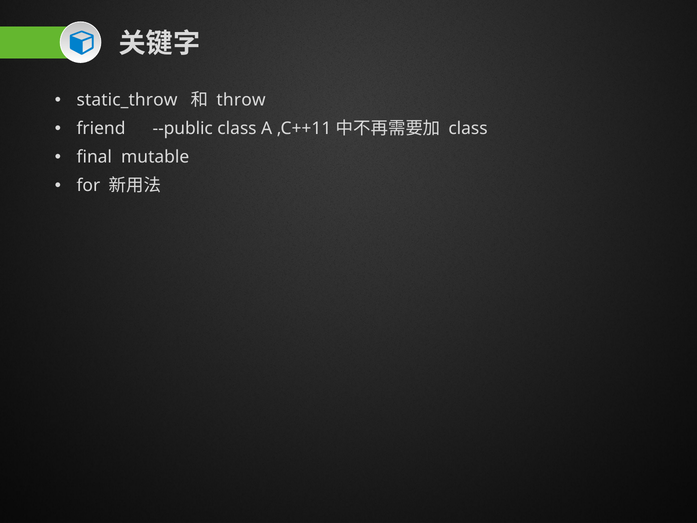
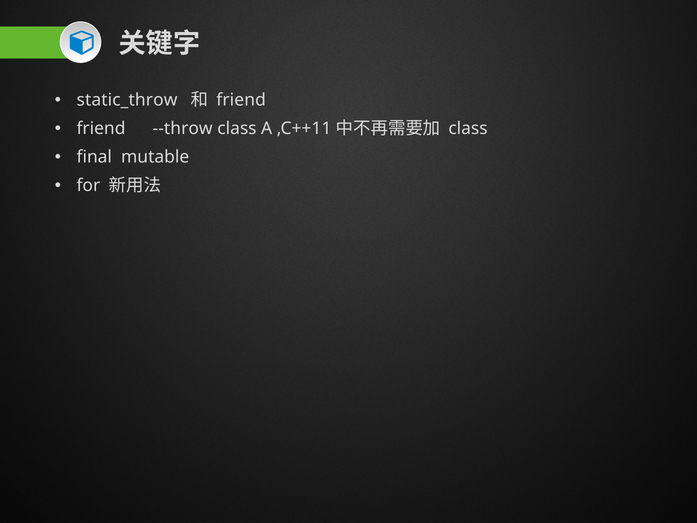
throw at (241, 100): throw -> friend
--public: --public -> --throw
